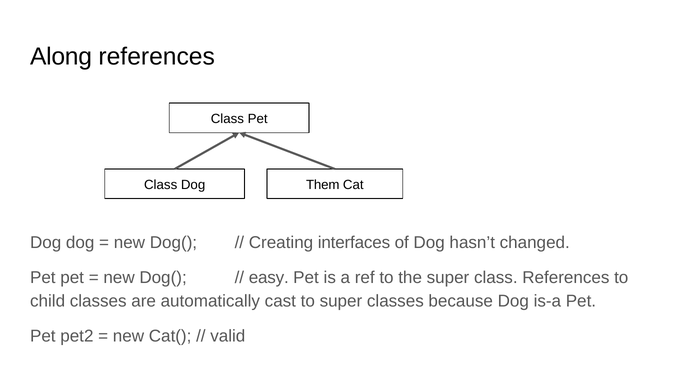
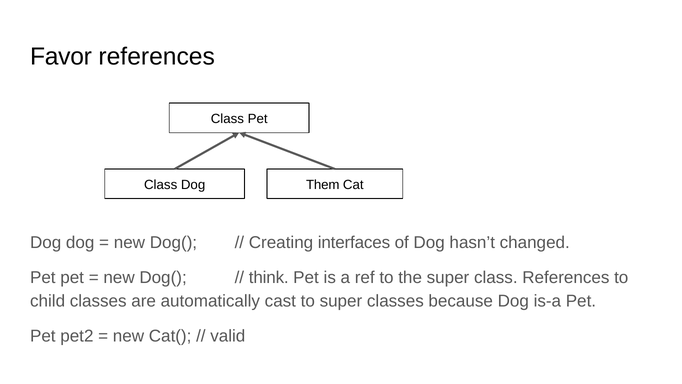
Along: Along -> Favor
easy: easy -> think
